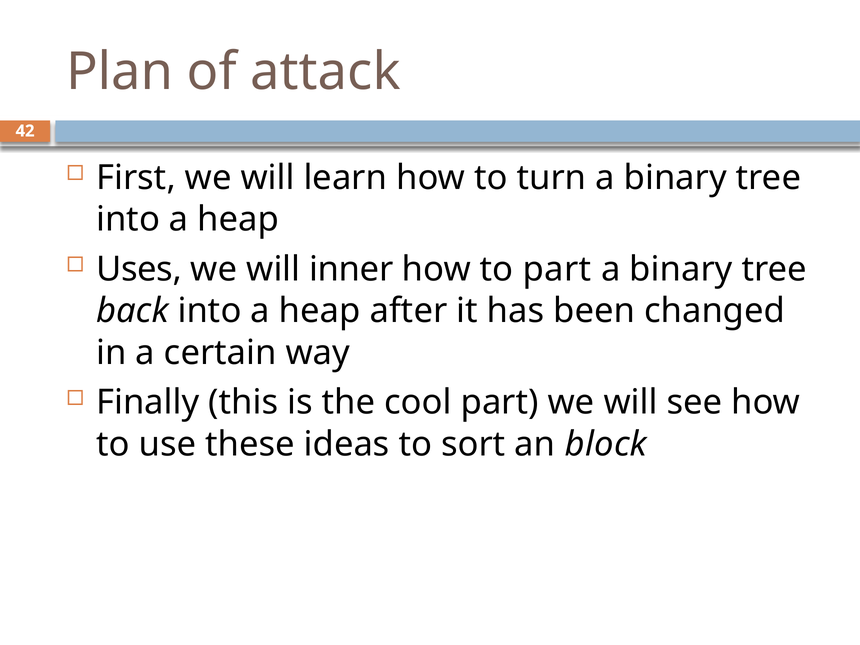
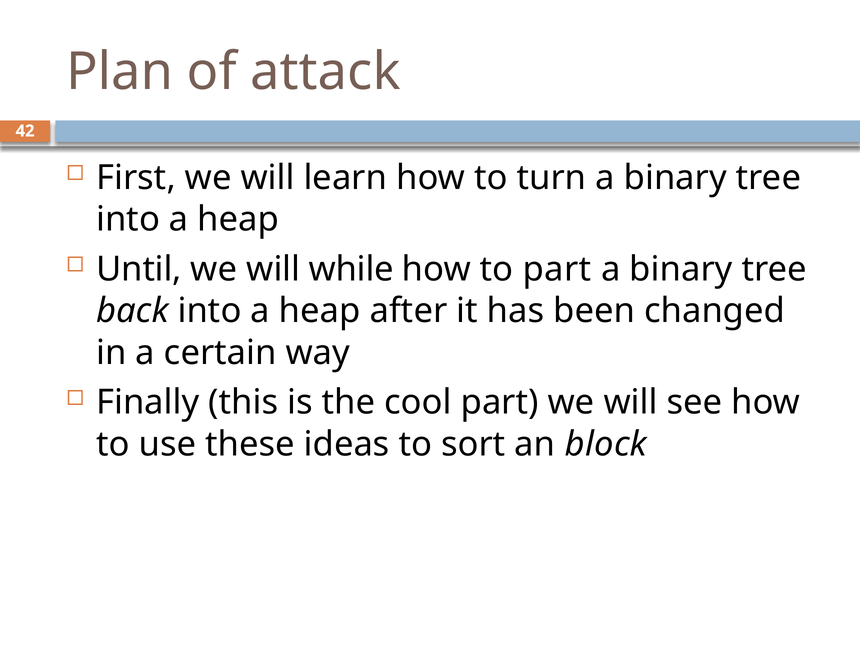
Uses: Uses -> Until
inner: inner -> while
